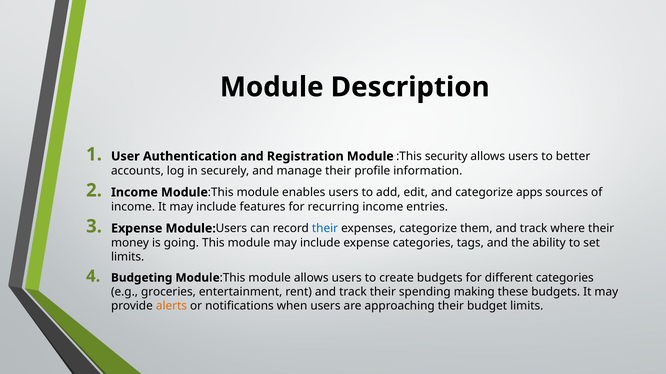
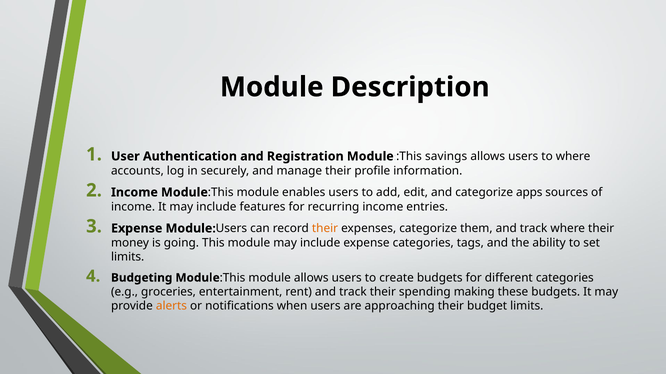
security: security -> savings
to better: better -> where
their at (325, 229) colour: blue -> orange
